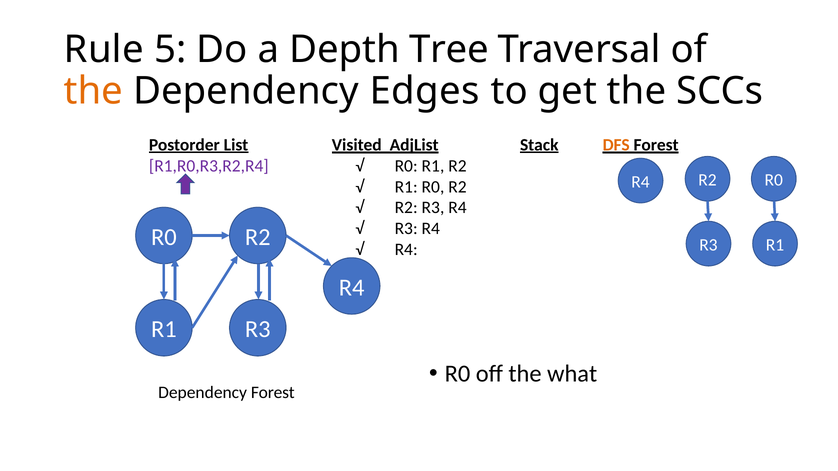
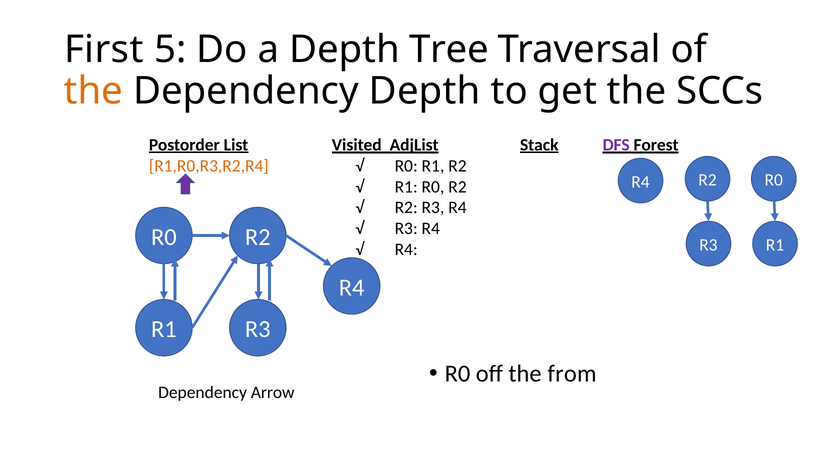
Rule: Rule -> First
Dependency Edges: Edges -> Depth
DFS colour: orange -> purple
R1,R0,R3,R2,R4 colour: purple -> orange
what: what -> from
Dependency Forest: Forest -> Arrow
